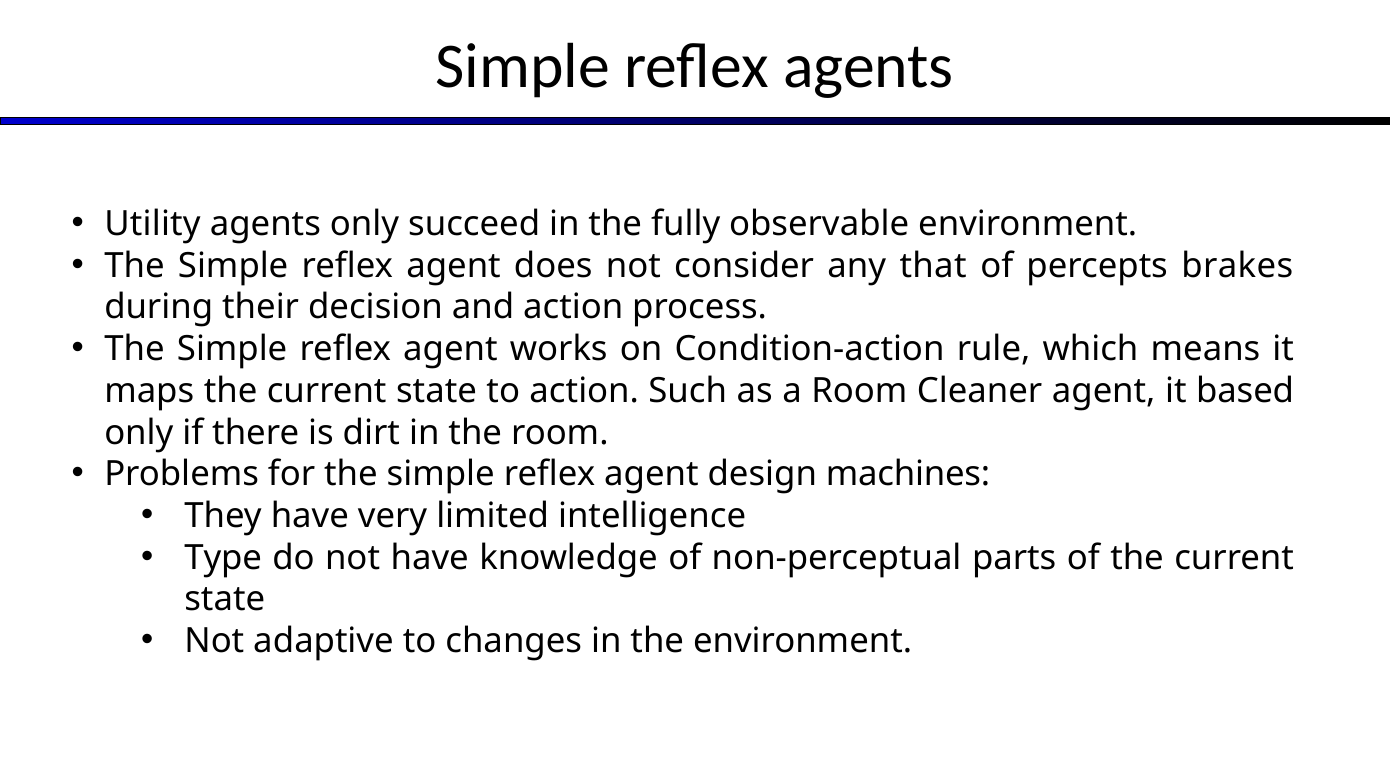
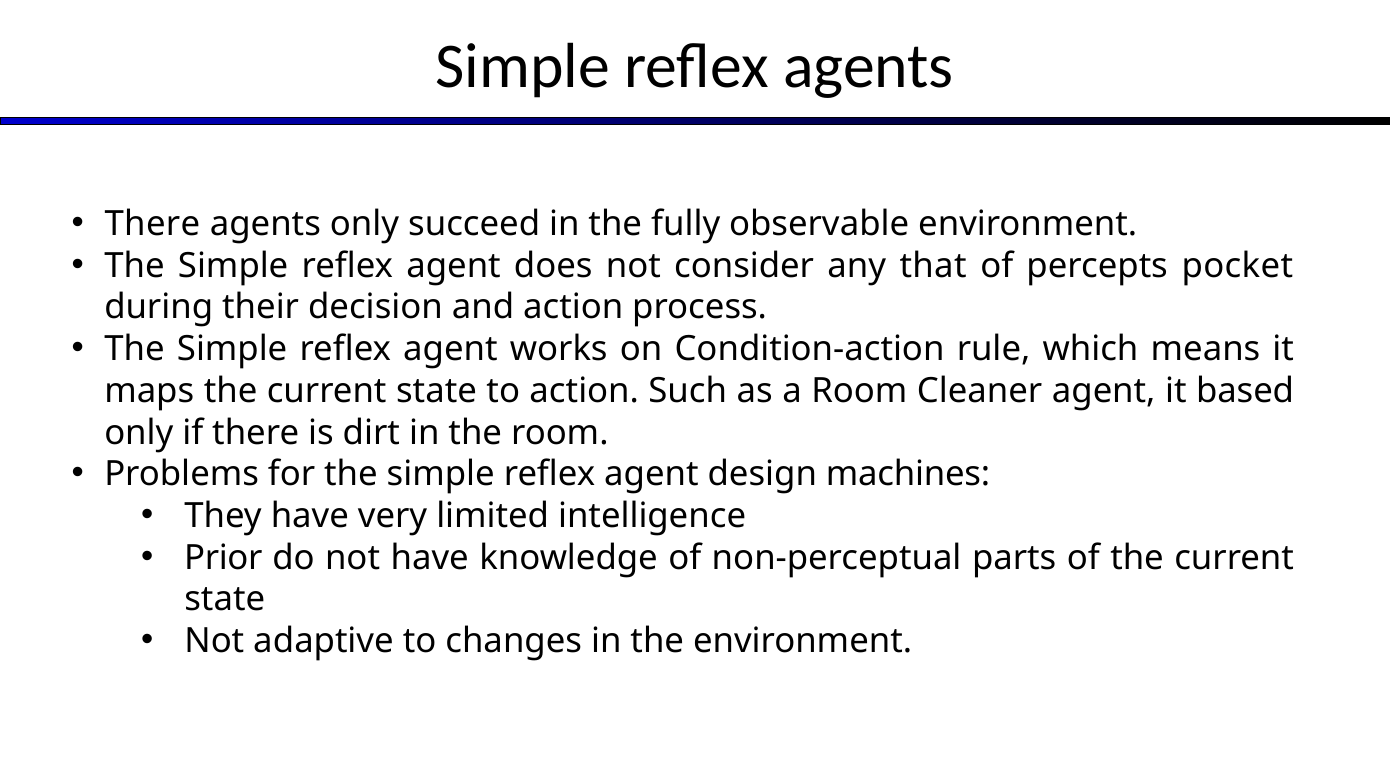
Utility at (152, 224): Utility -> There
brakes: brakes -> pocket
Type: Type -> Prior
